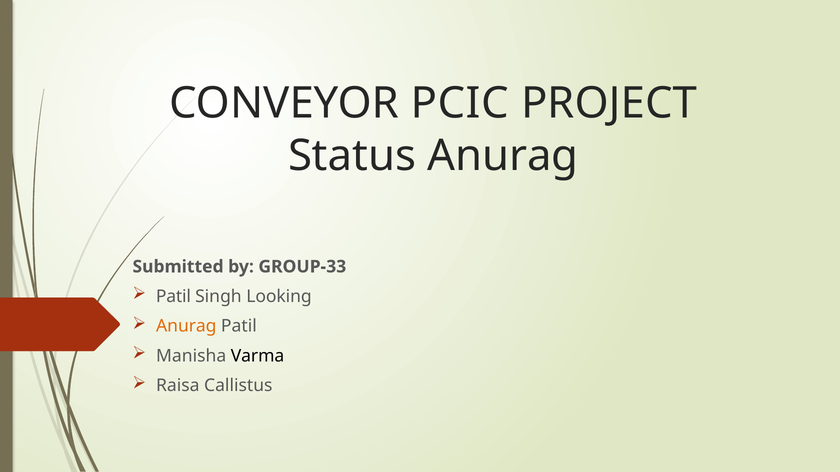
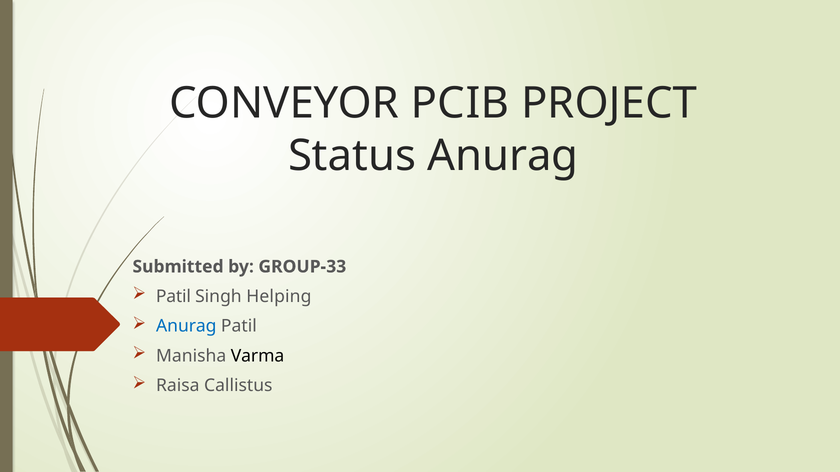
PCIC: PCIC -> PCIB
Looking: Looking -> Helping
Anurag at (186, 326) colour: orange -> blue
